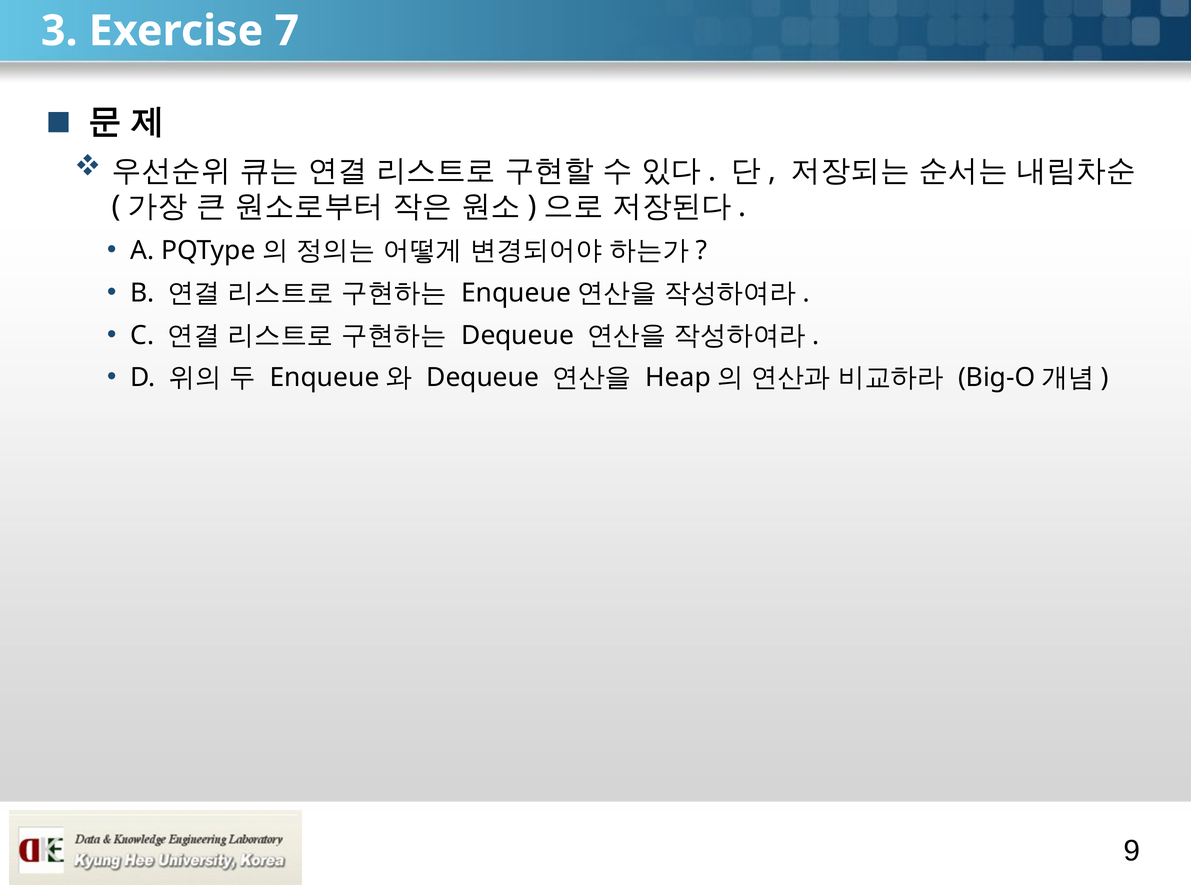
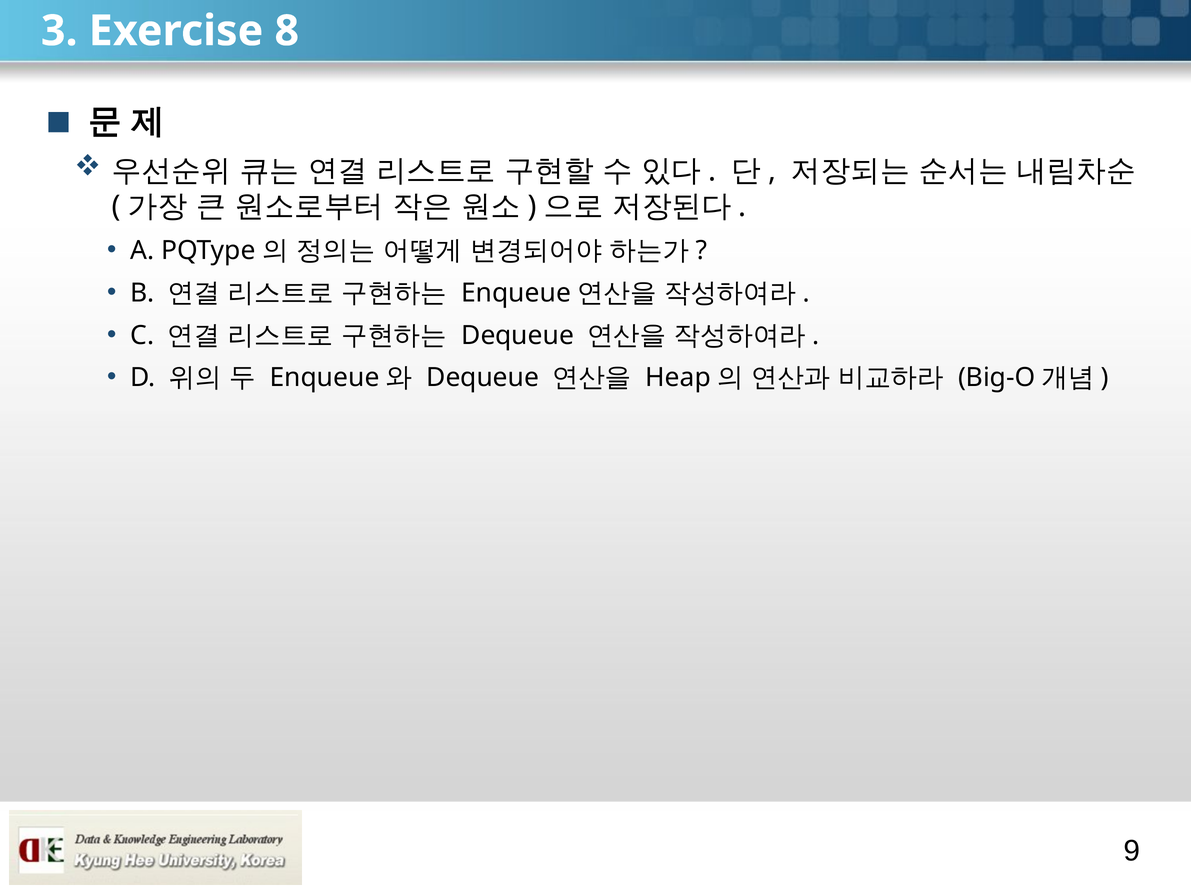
7: 7 -> 8
